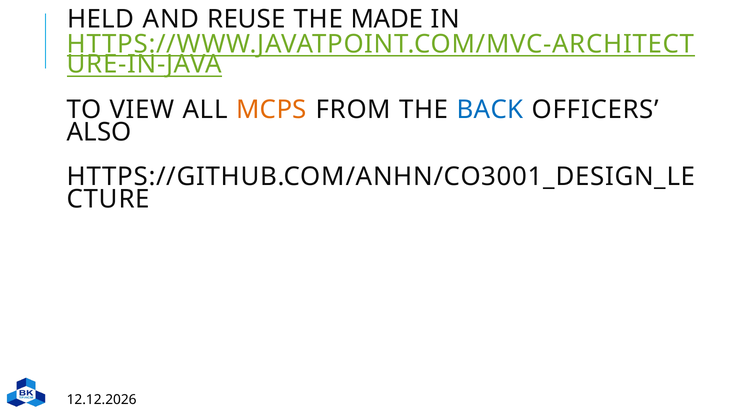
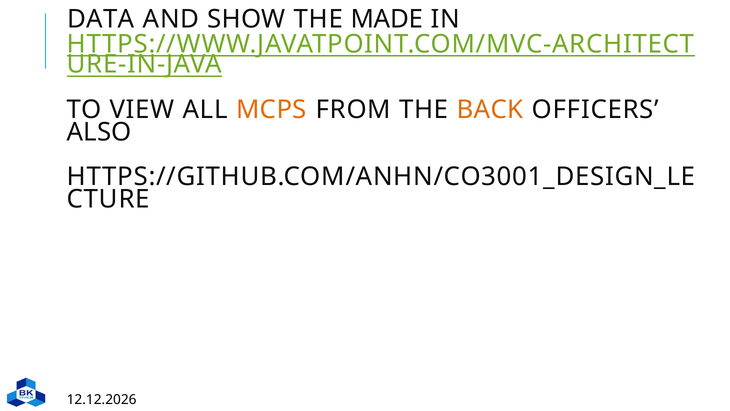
HELD: HELD -> DATA
REUSE: REUSE -> SHOW
BACK colour: blue -> orange
